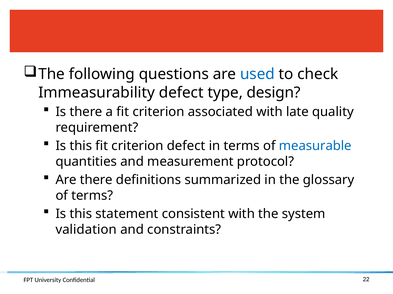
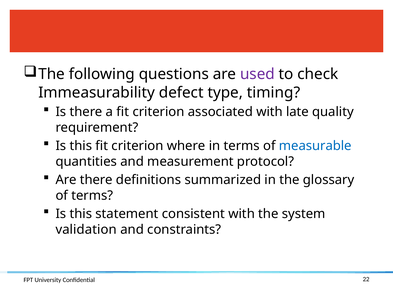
used colour: blue -> purple
design: design -> timing
criterion defect: defect -> where
